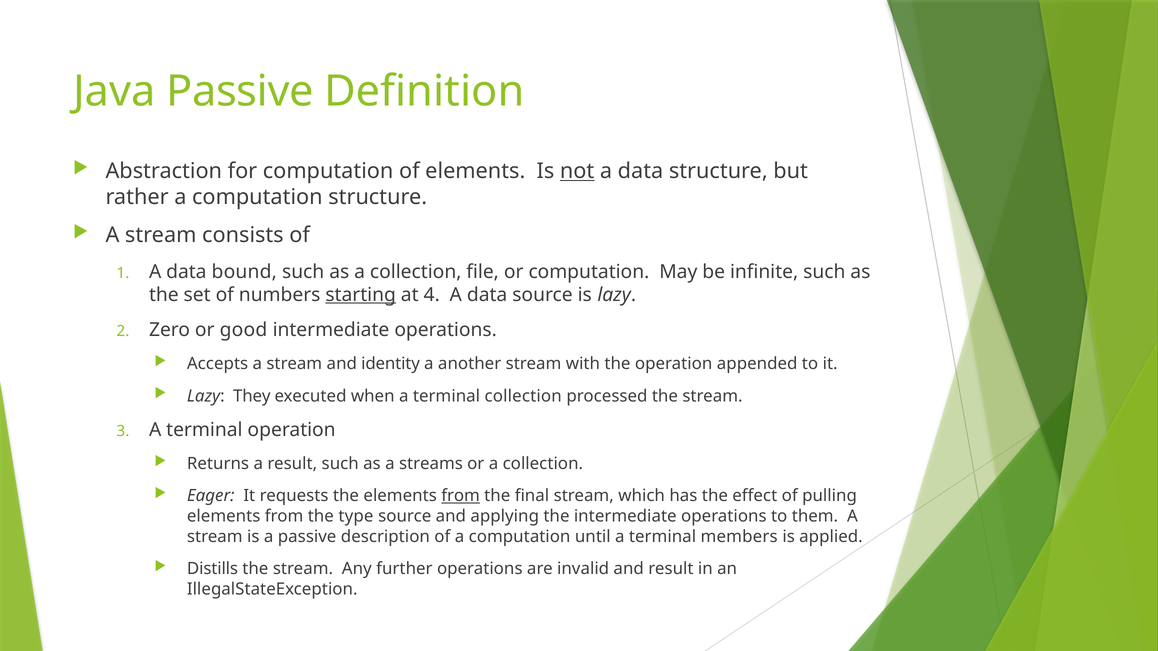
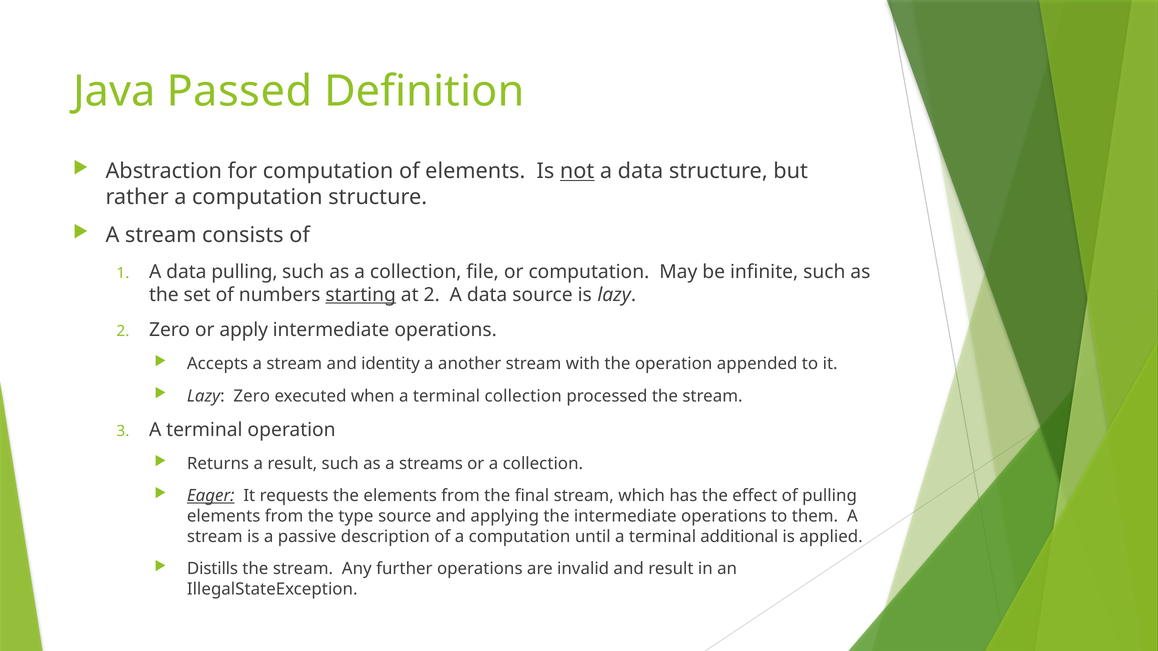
Java Passive: Passive -> Passed
data bound: bound -> pulling
at 4: 4 -> 2
good: good -> apply
Lazy They: They -> Zero
Eager underline: none -> present
from at (461, 496) underline: present -> none
members: members -> additional
